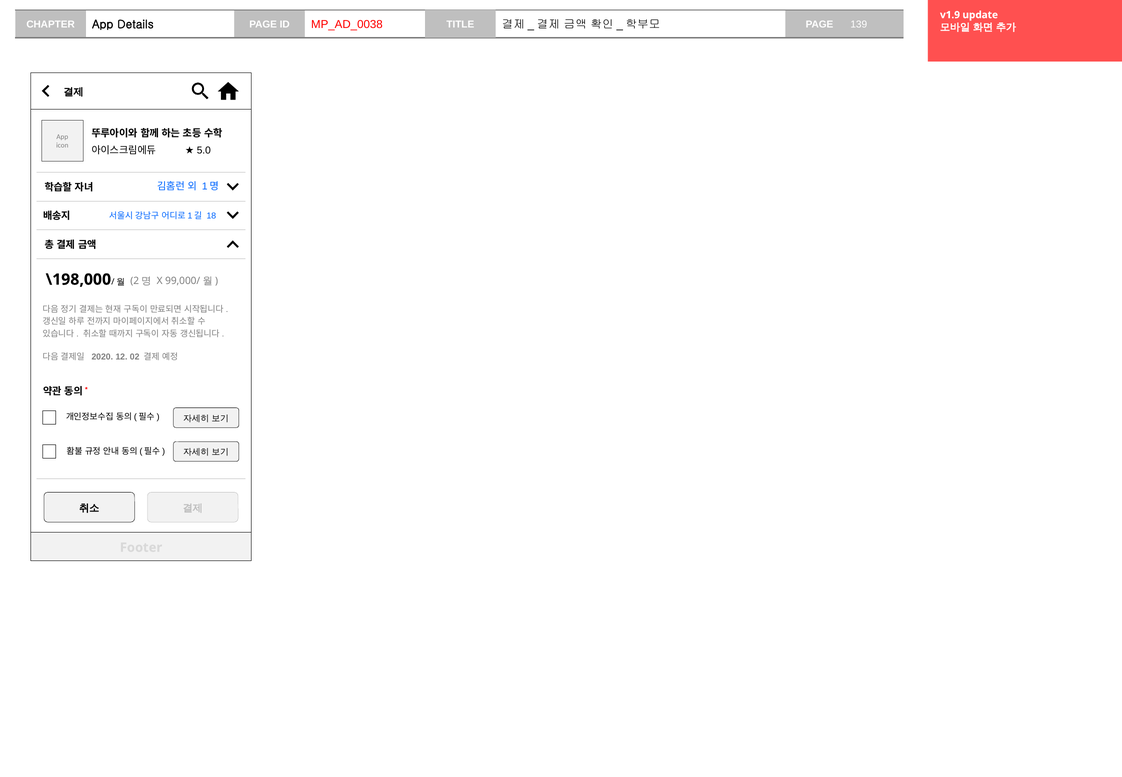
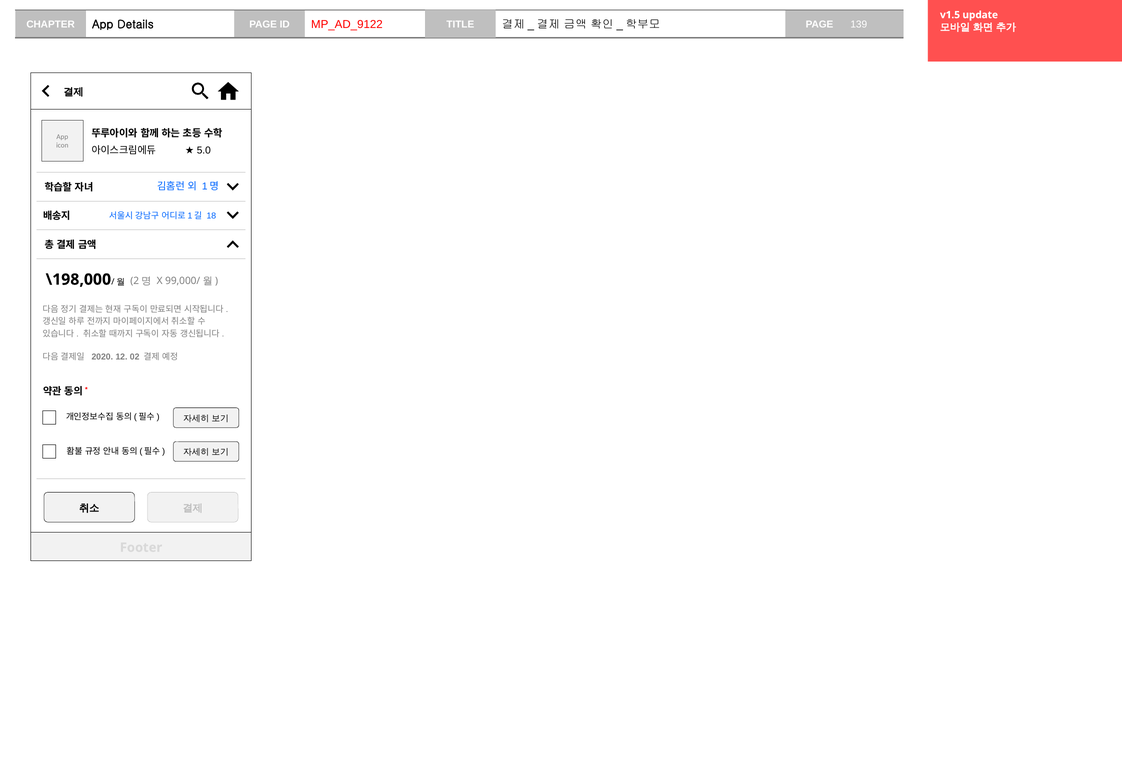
v1.9: v1.9 -> v1.5
MP_AD_0038: MP_AD_0038 -> MP_AD_9122
